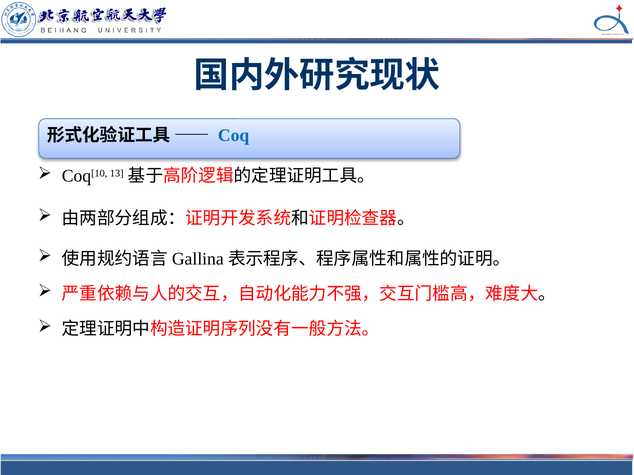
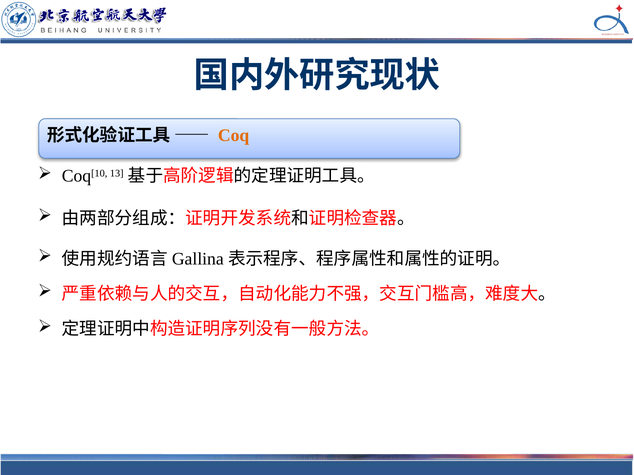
Coq colour: blue -> orange
